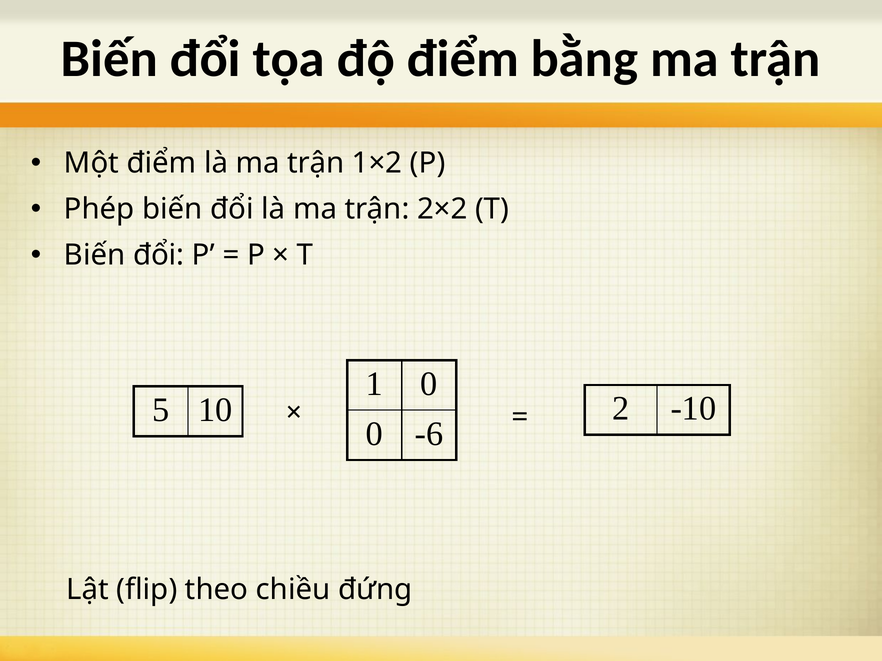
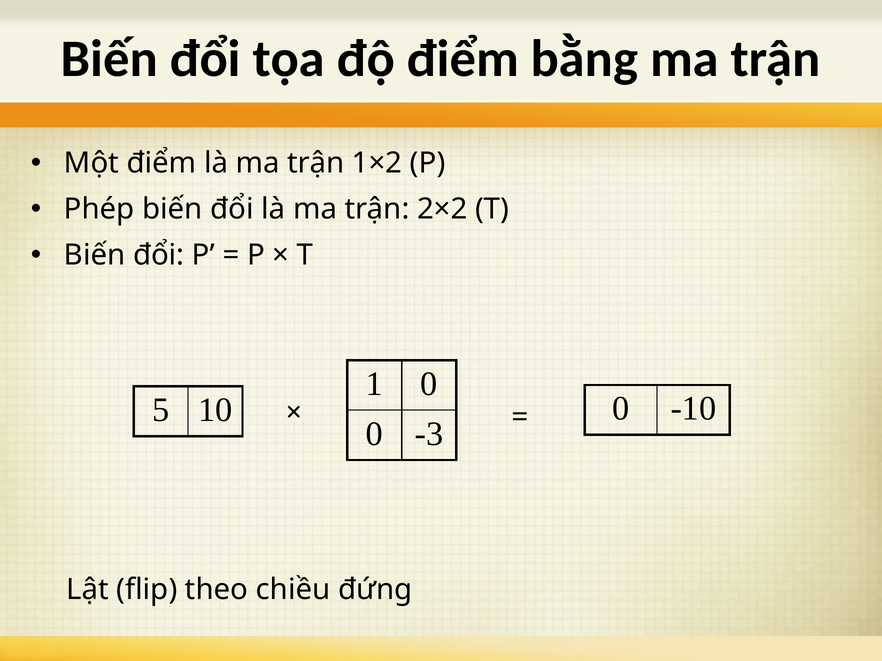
2 at (621, 409): 2 -> 0
-6: -6 -> -3
